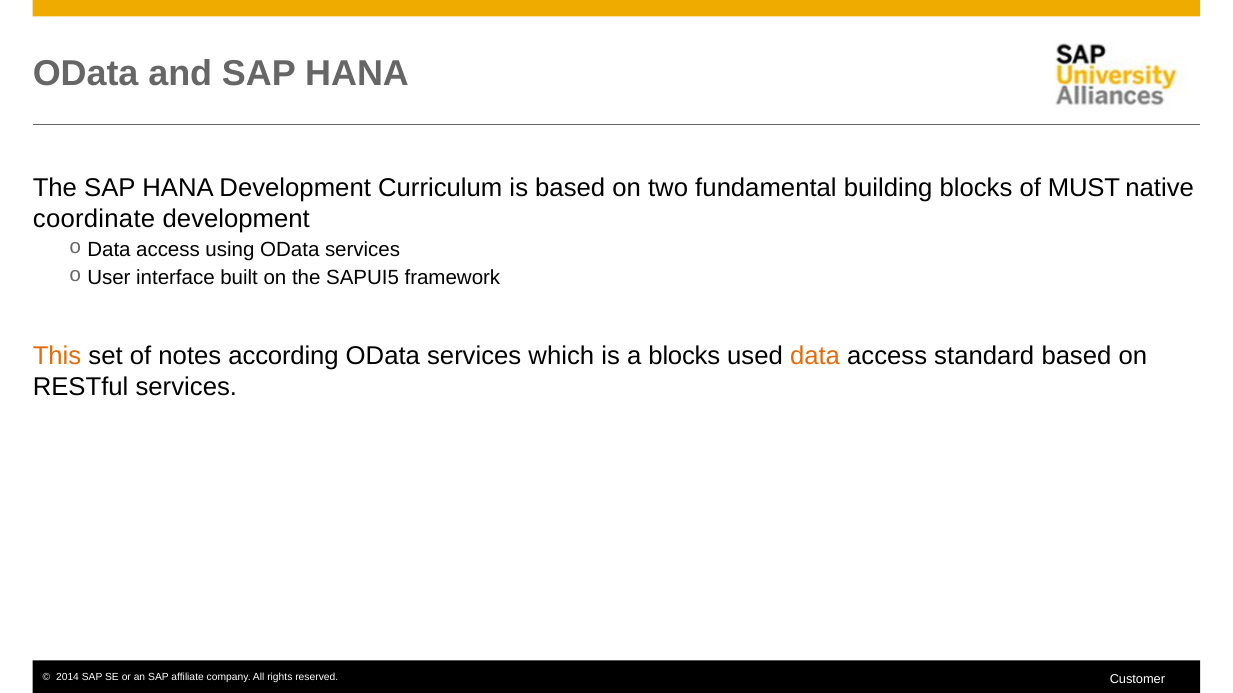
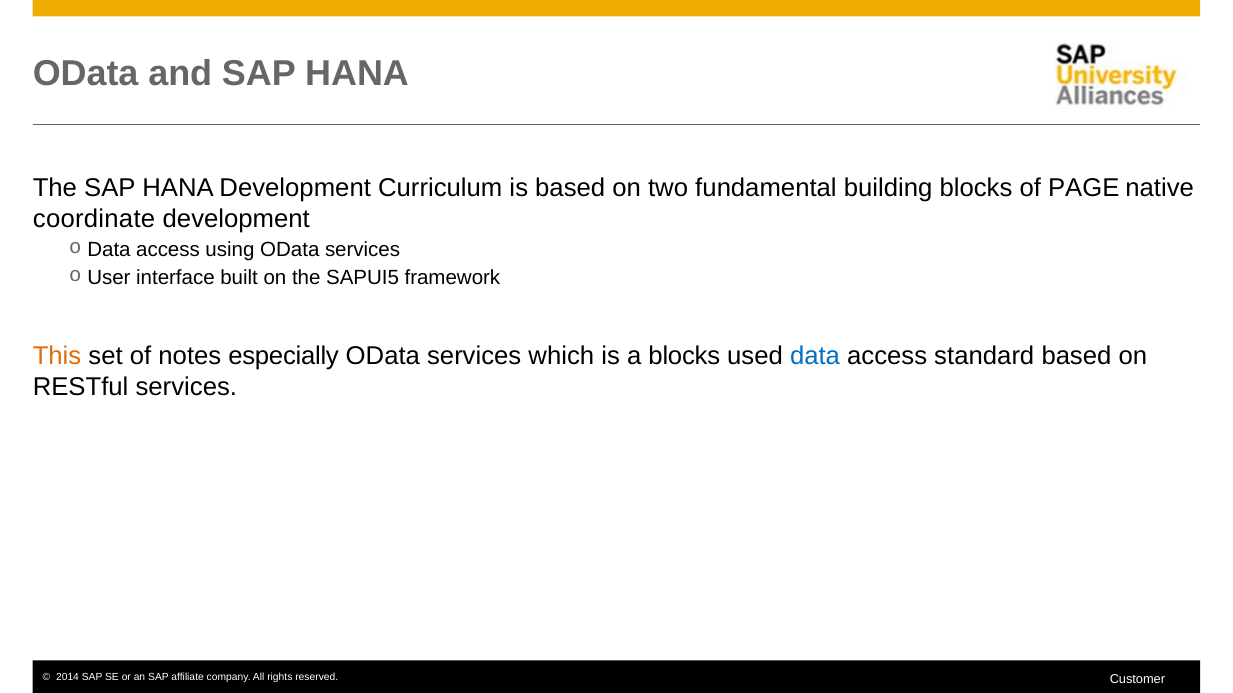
MUST: MUST -> PAGE
according: according -> especially
data at (815, 357) colour: orange -> blue
